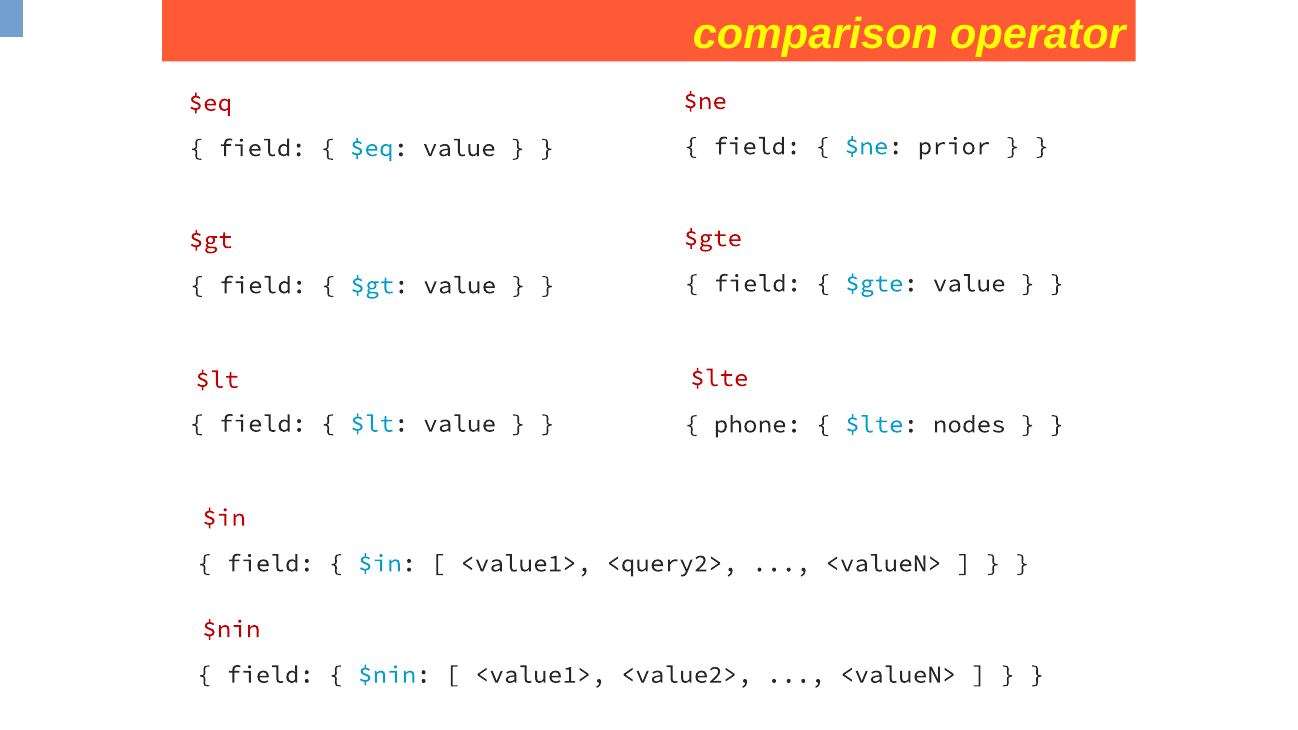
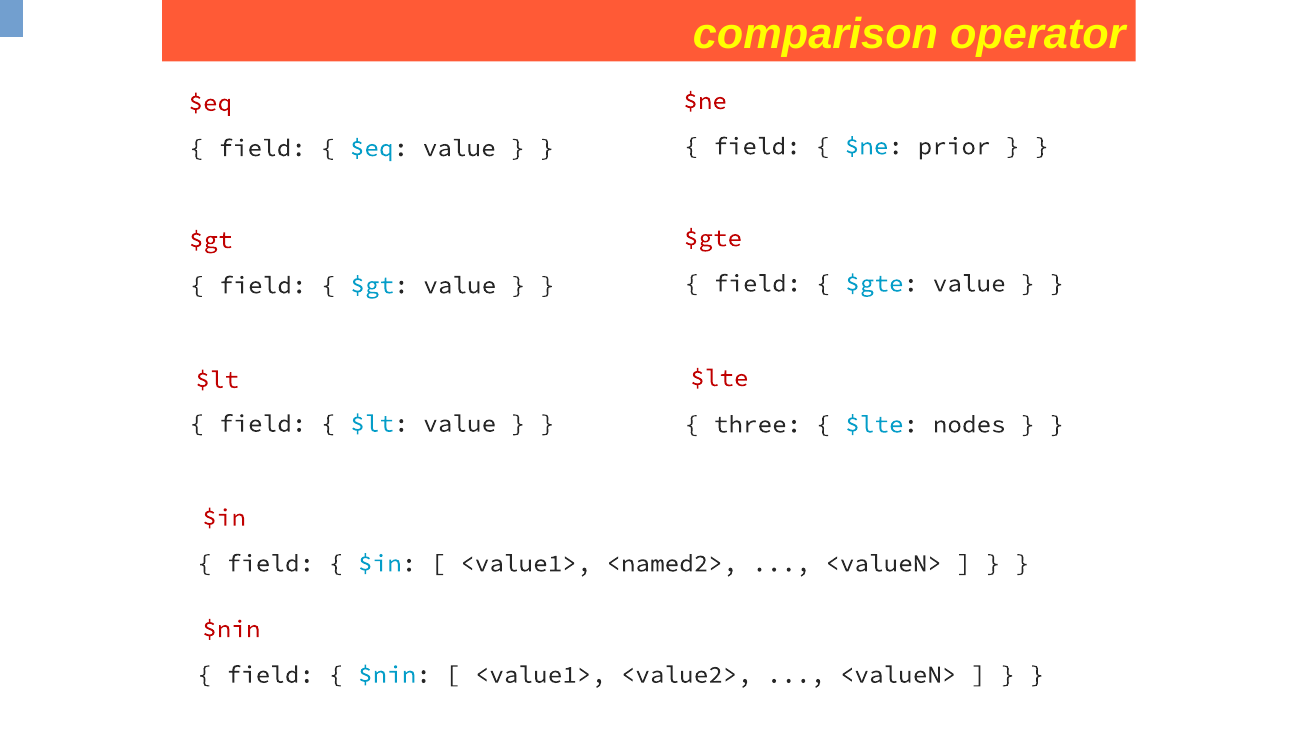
phone: phone -> three
<query2>: <query2> -> <named2>
